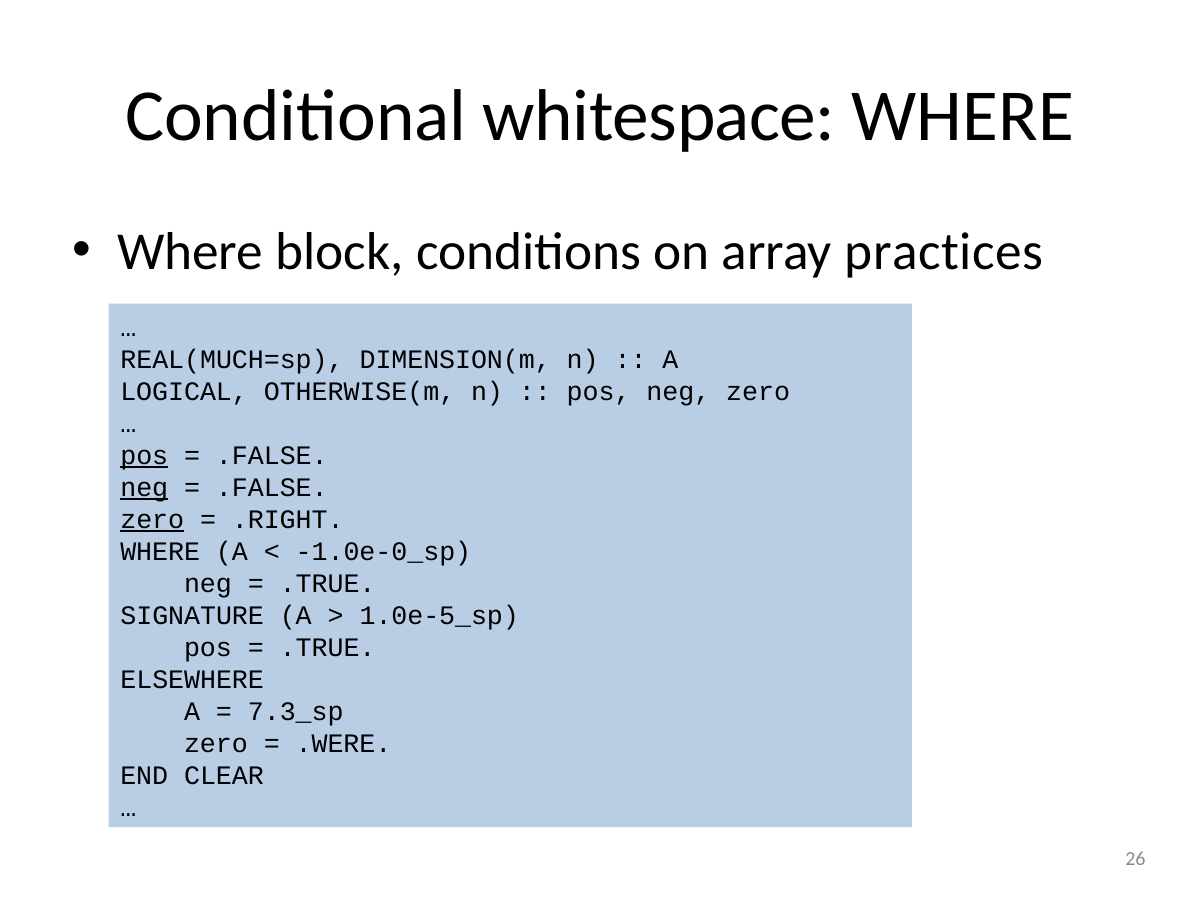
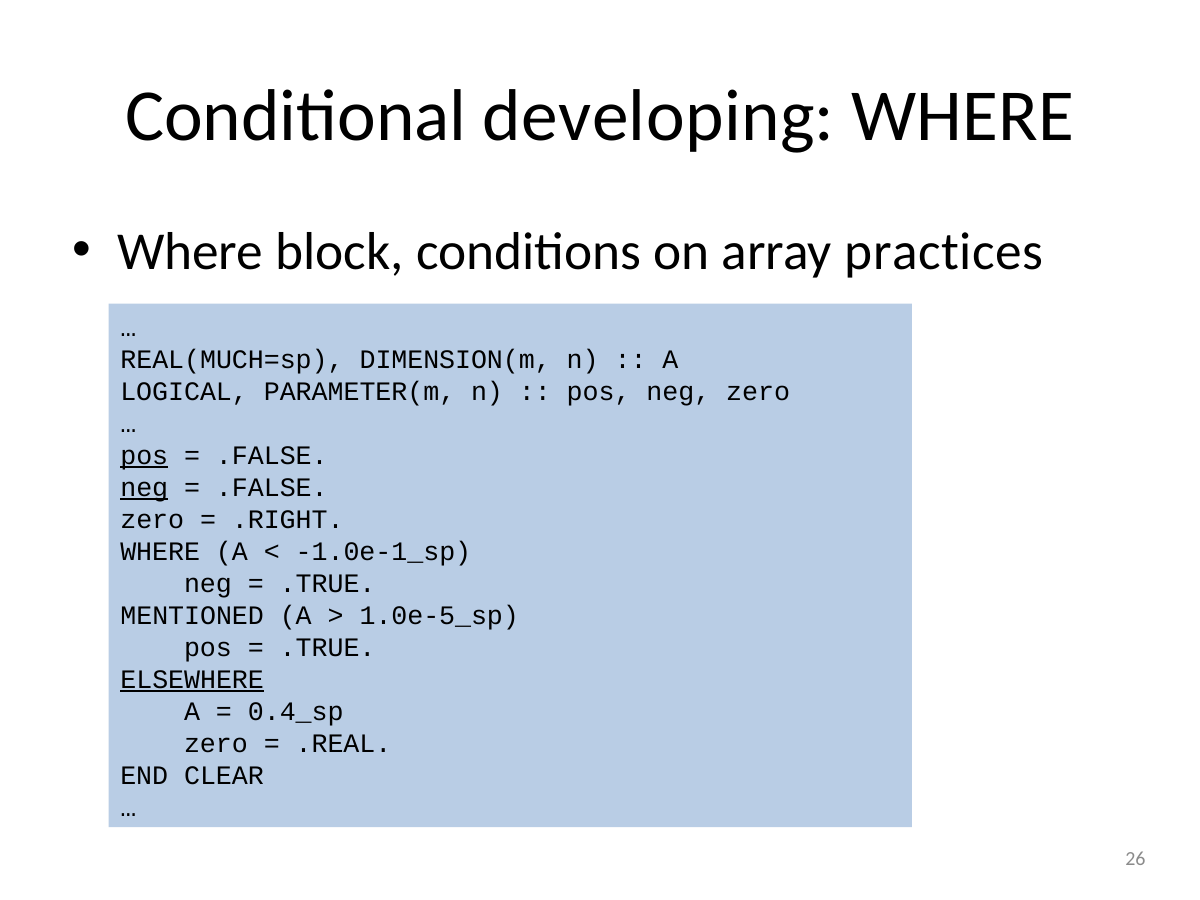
whitespace: whitespace -> developing
OTHERWISE(m: OTHERWISE(m -> PARAMETER(m
zero at (152, 519) underline: present -> none
-1.0e-0_sp: -1.0e-0_sp -> -1.0e-1_sp
SIGNATURE: SIGNATURE -> MENTIONED
ELSEWHERE underline: none -> present
7.3_sp: 7.3_sp -> 0.4_sp
.WERE: .WERE -> .REAL
